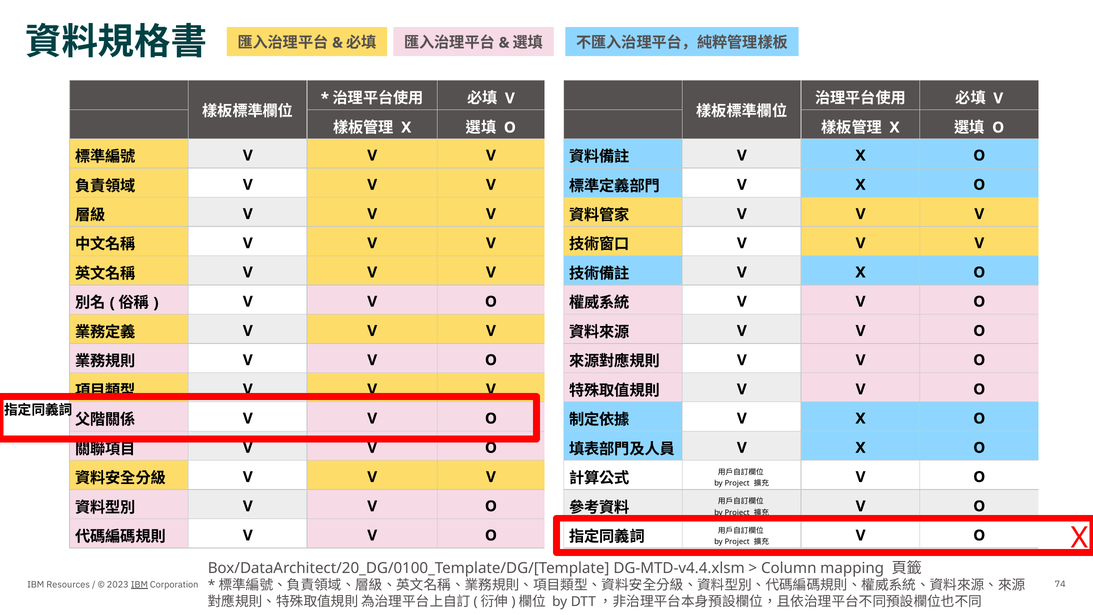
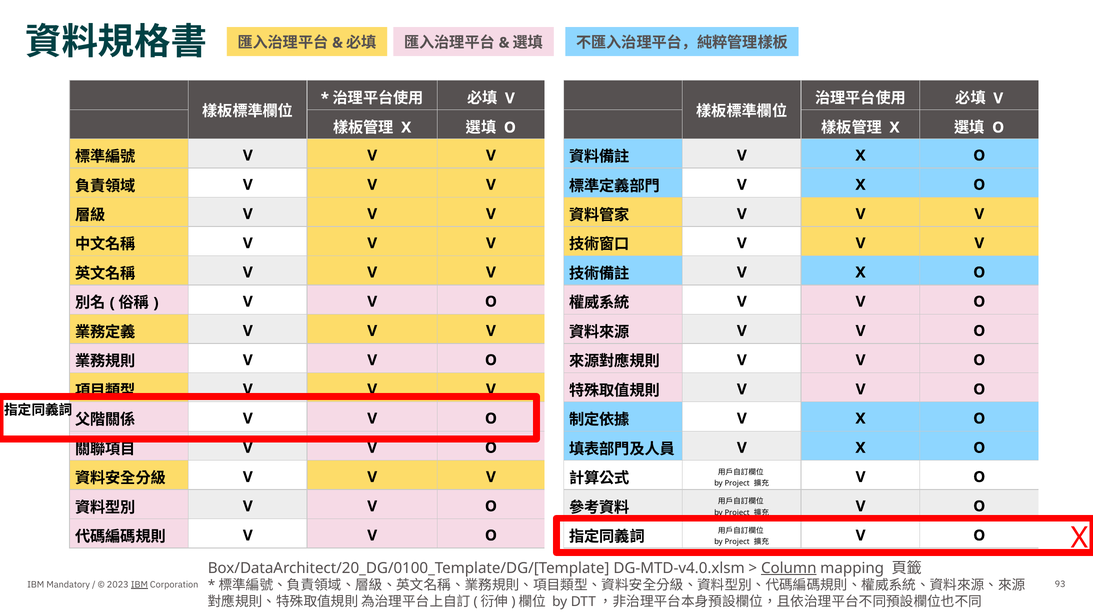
DG-MTD-v4.4.xlsm: DG-MTD-v4.4.xlsm -> DG-MTD-v4.0.xlsm
Column underline: none -> present
Resources: Resources -> Mandatory
74: 74 -> 93
